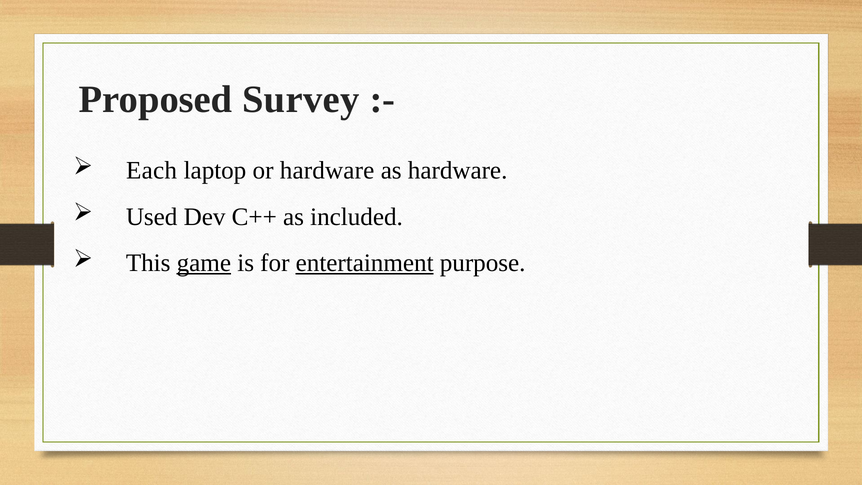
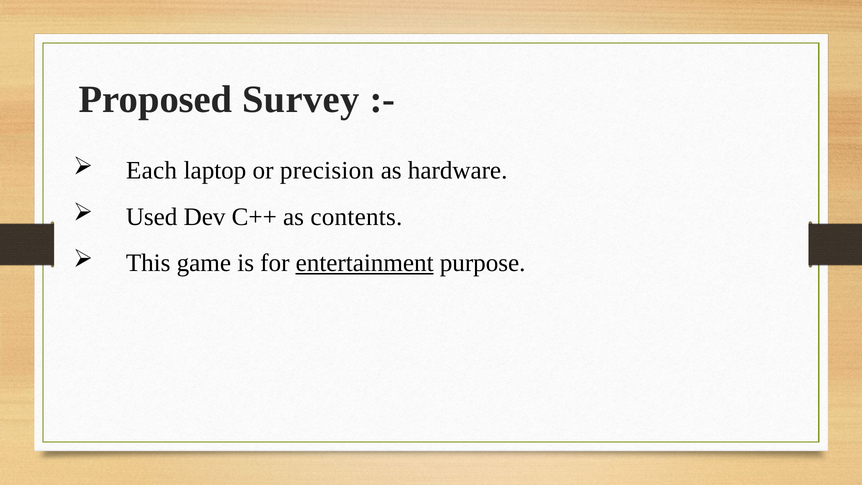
or hardware: hardware -> precision
included: included -> contents
game underline: present -> none
